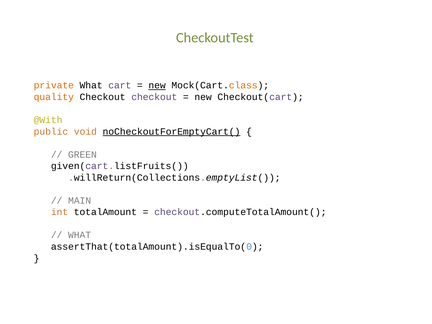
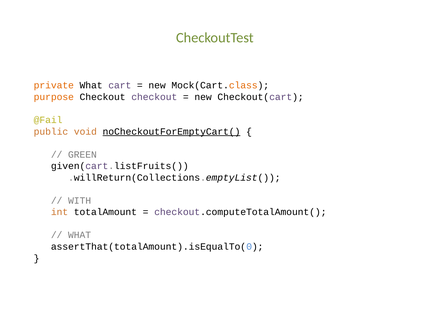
new at (157, 85) underline: present -> none
quality: quality -> purpose
@With: @With -> @Fail
MAIN: MAIN -> WITH
